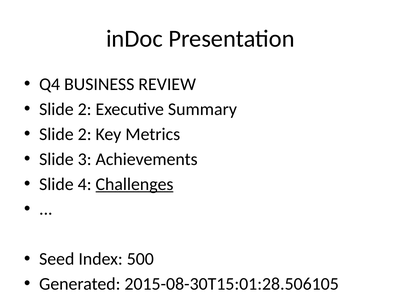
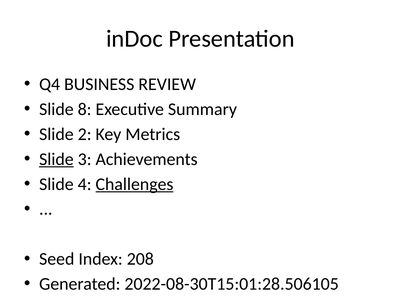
2 at (85, 109): 2 -> 8
Slide at (56, 159) underline: none -> present
500: 500 -> 208
2015-08-30T15:01:28.506105: 2015-08-30T15:01:28.506105 -> 2022-08-30T15:01:28.506105
